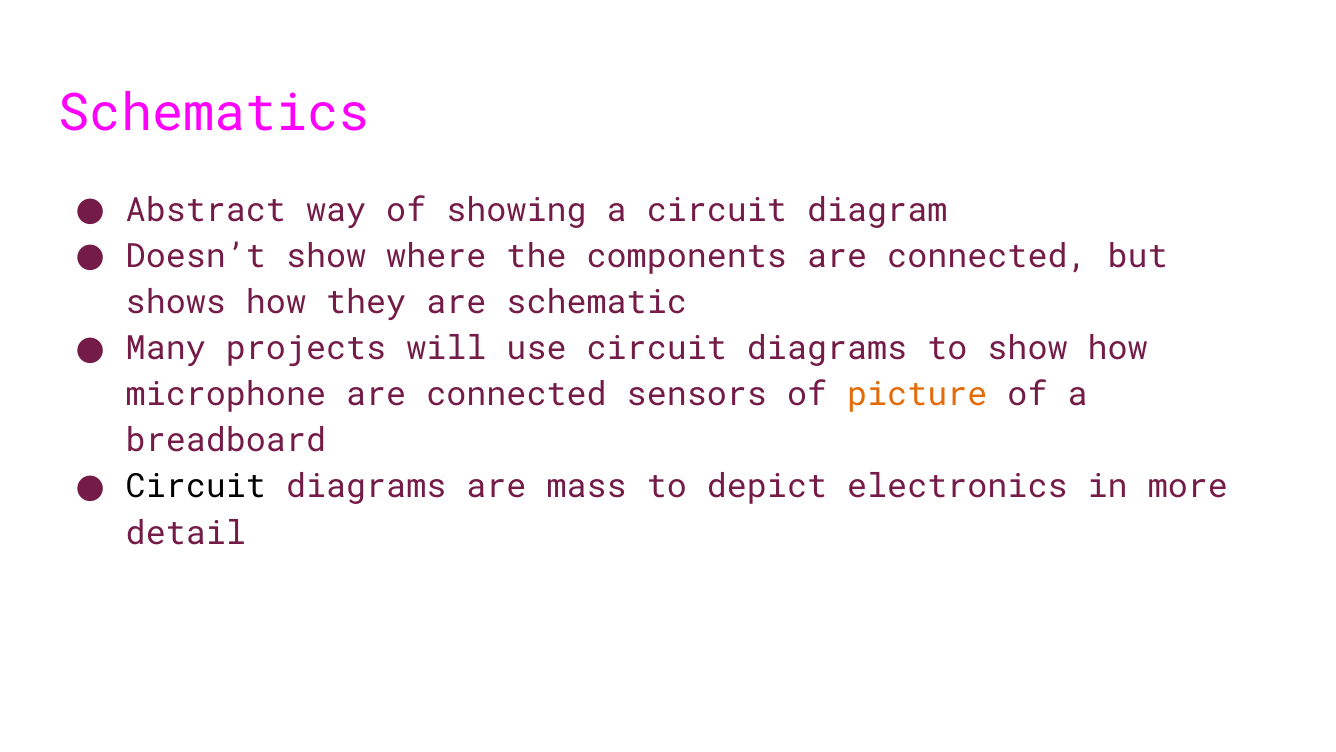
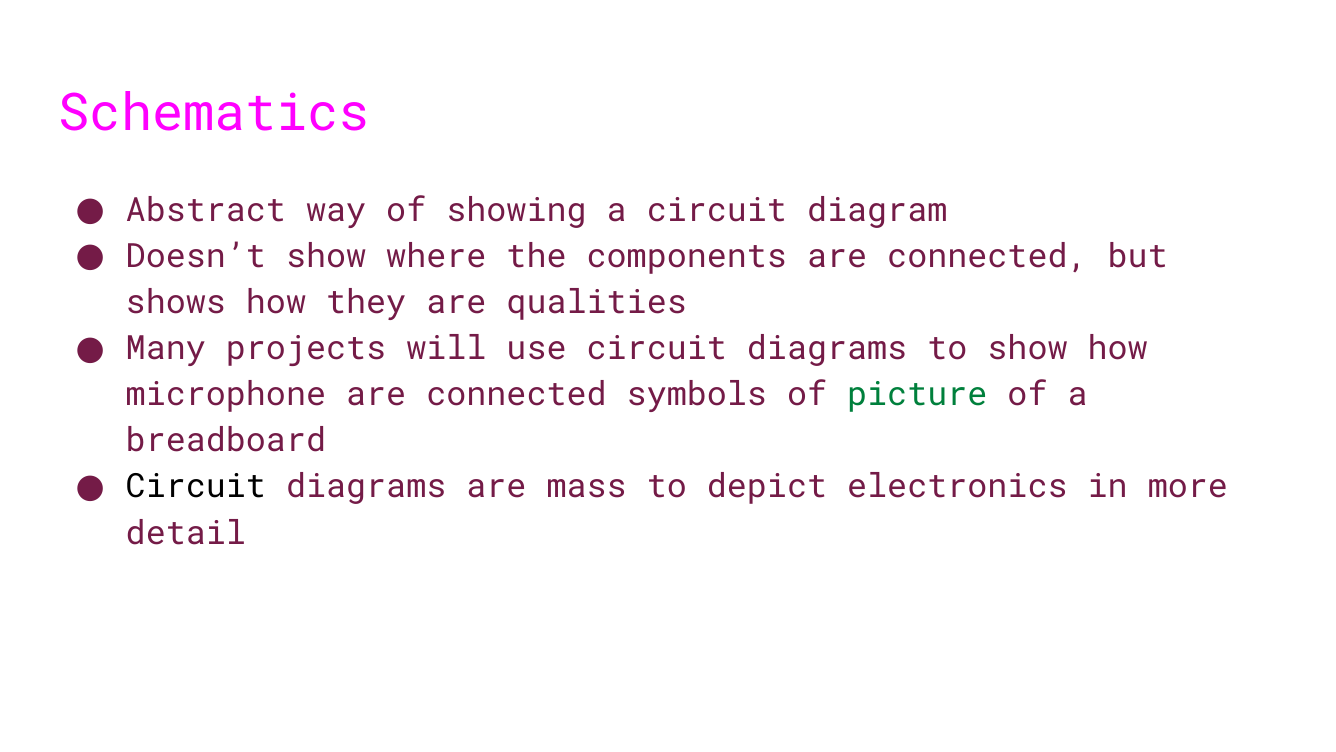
schematic: schematic -> qualities
sensors: sensors -> symbols
picture colour: orange -> green
